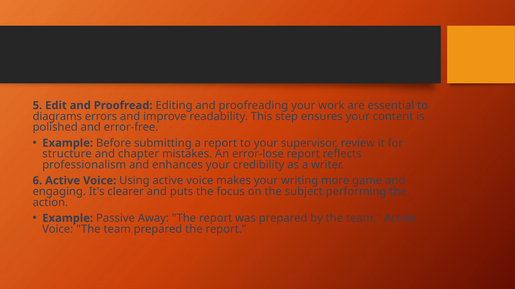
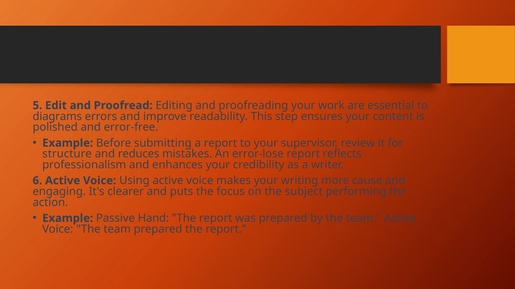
chapter: chapter -> reduces
game: game -> cause
Away: Away -> Hand
